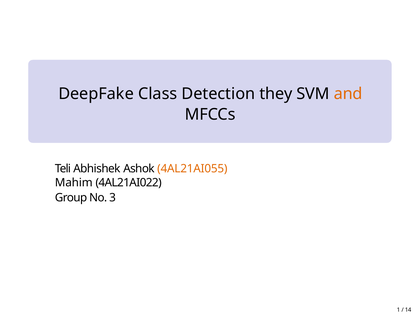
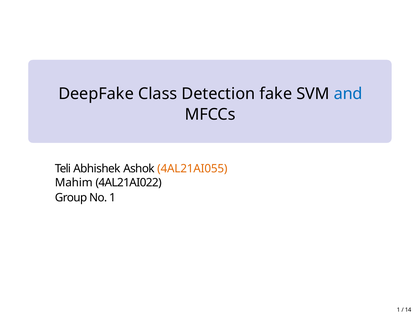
they: they -> fake
and colour: orange -> blue
No 3: 3 -> 1
